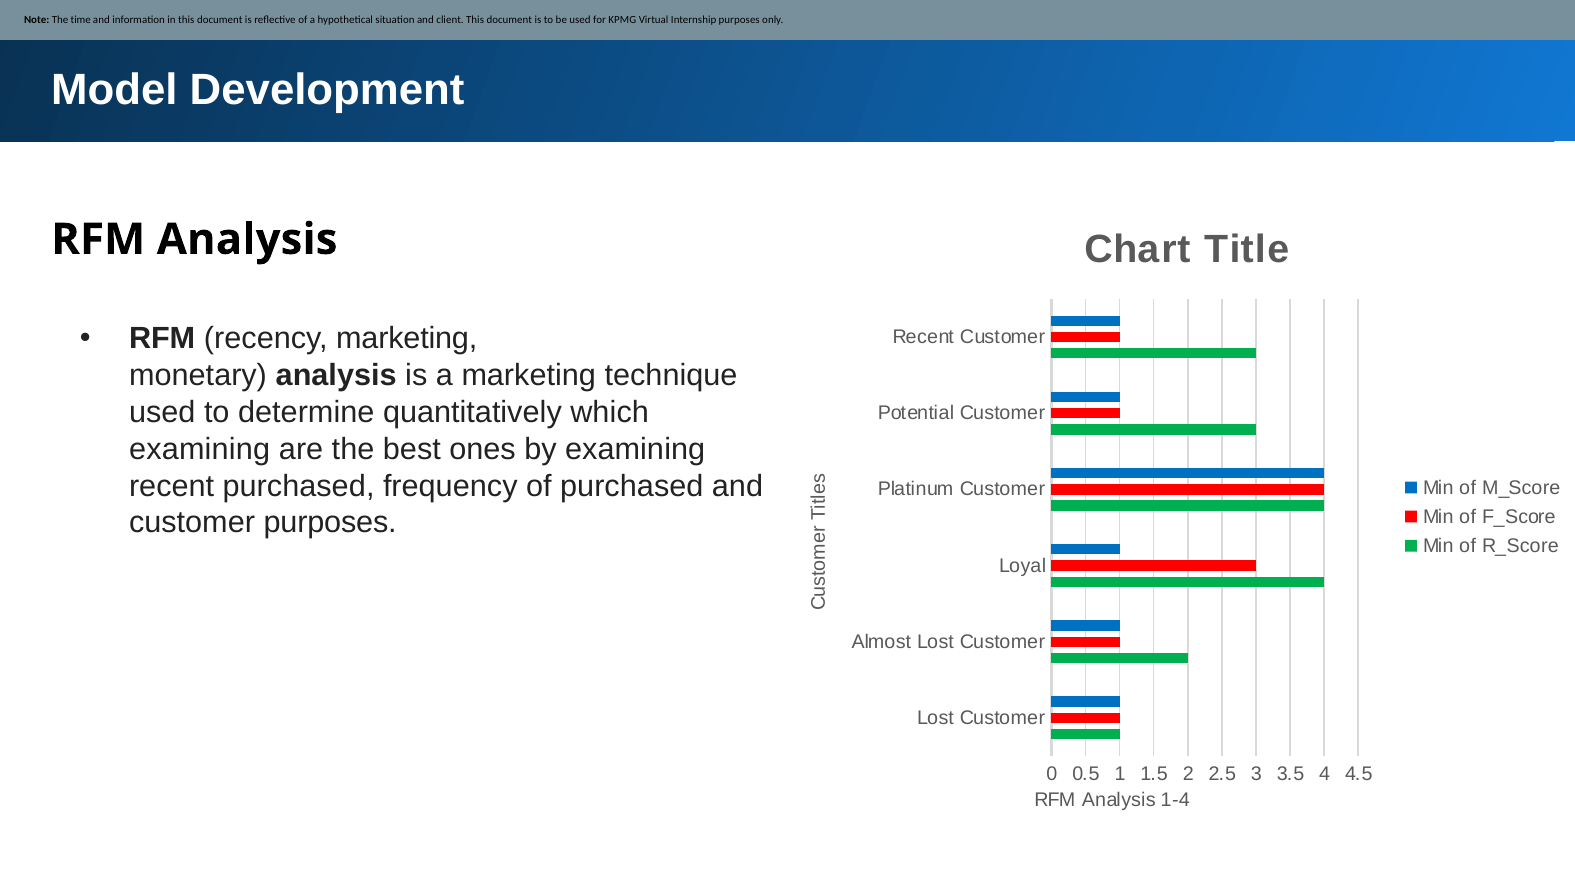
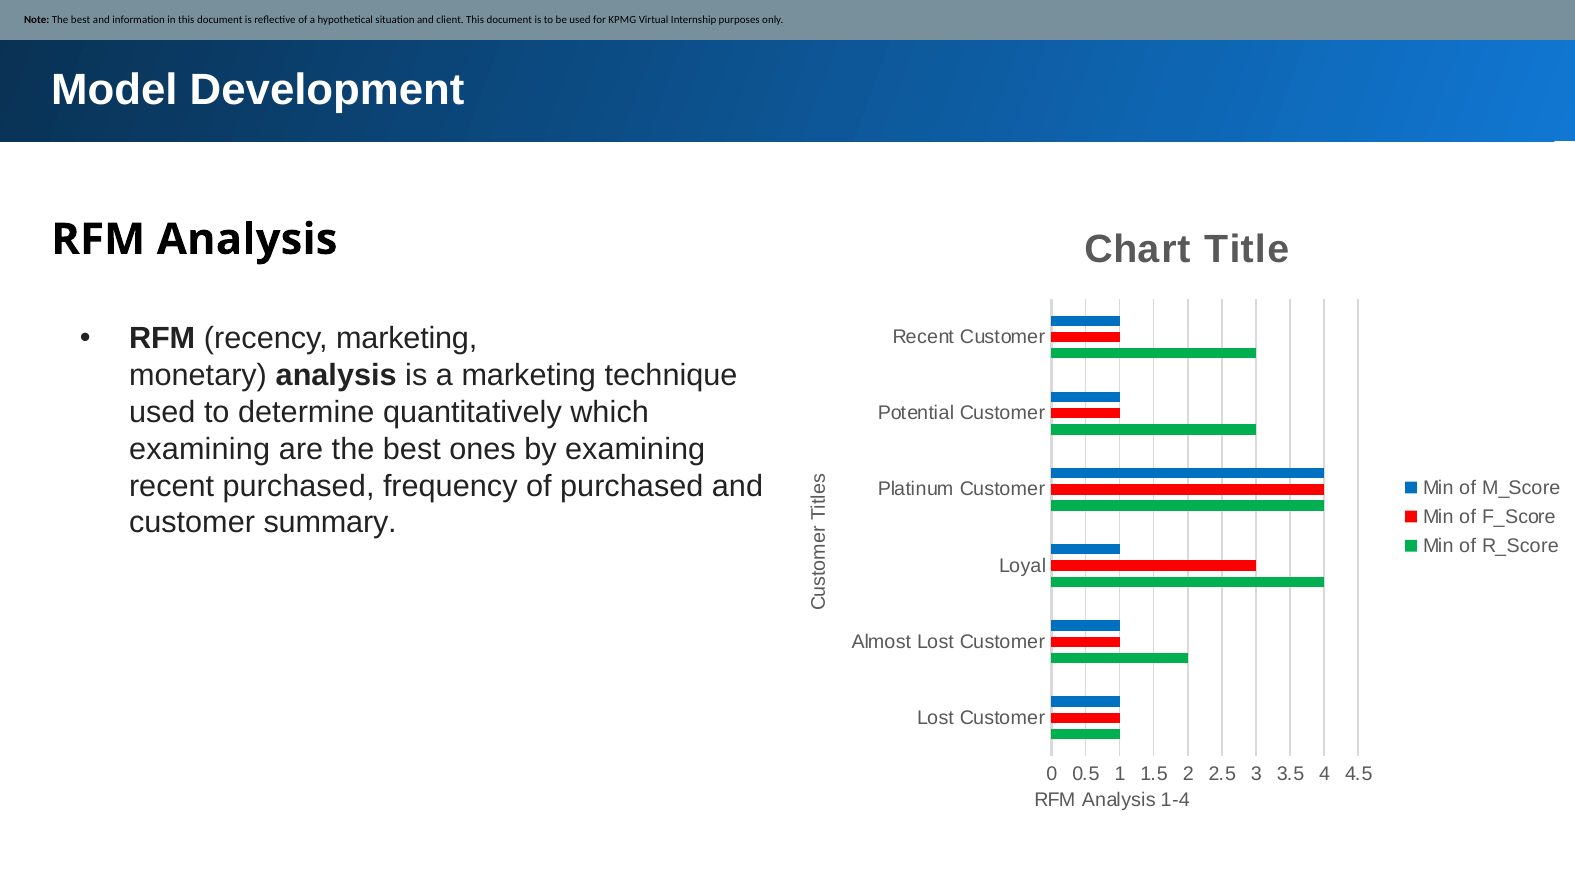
Note The time: time -> best
customer purposes: purposes -> summary
